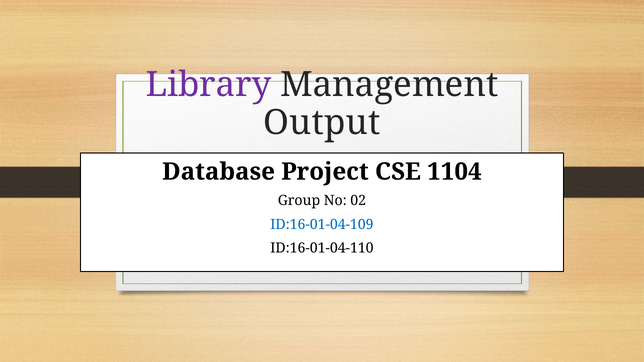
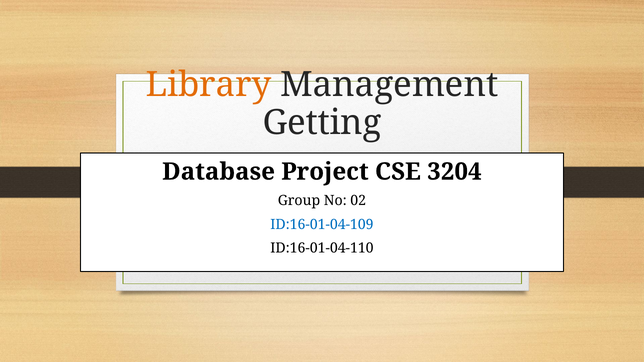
Library colour: purple -> orange
Output: Output -> Getting
1104: 1104 -> 3204
